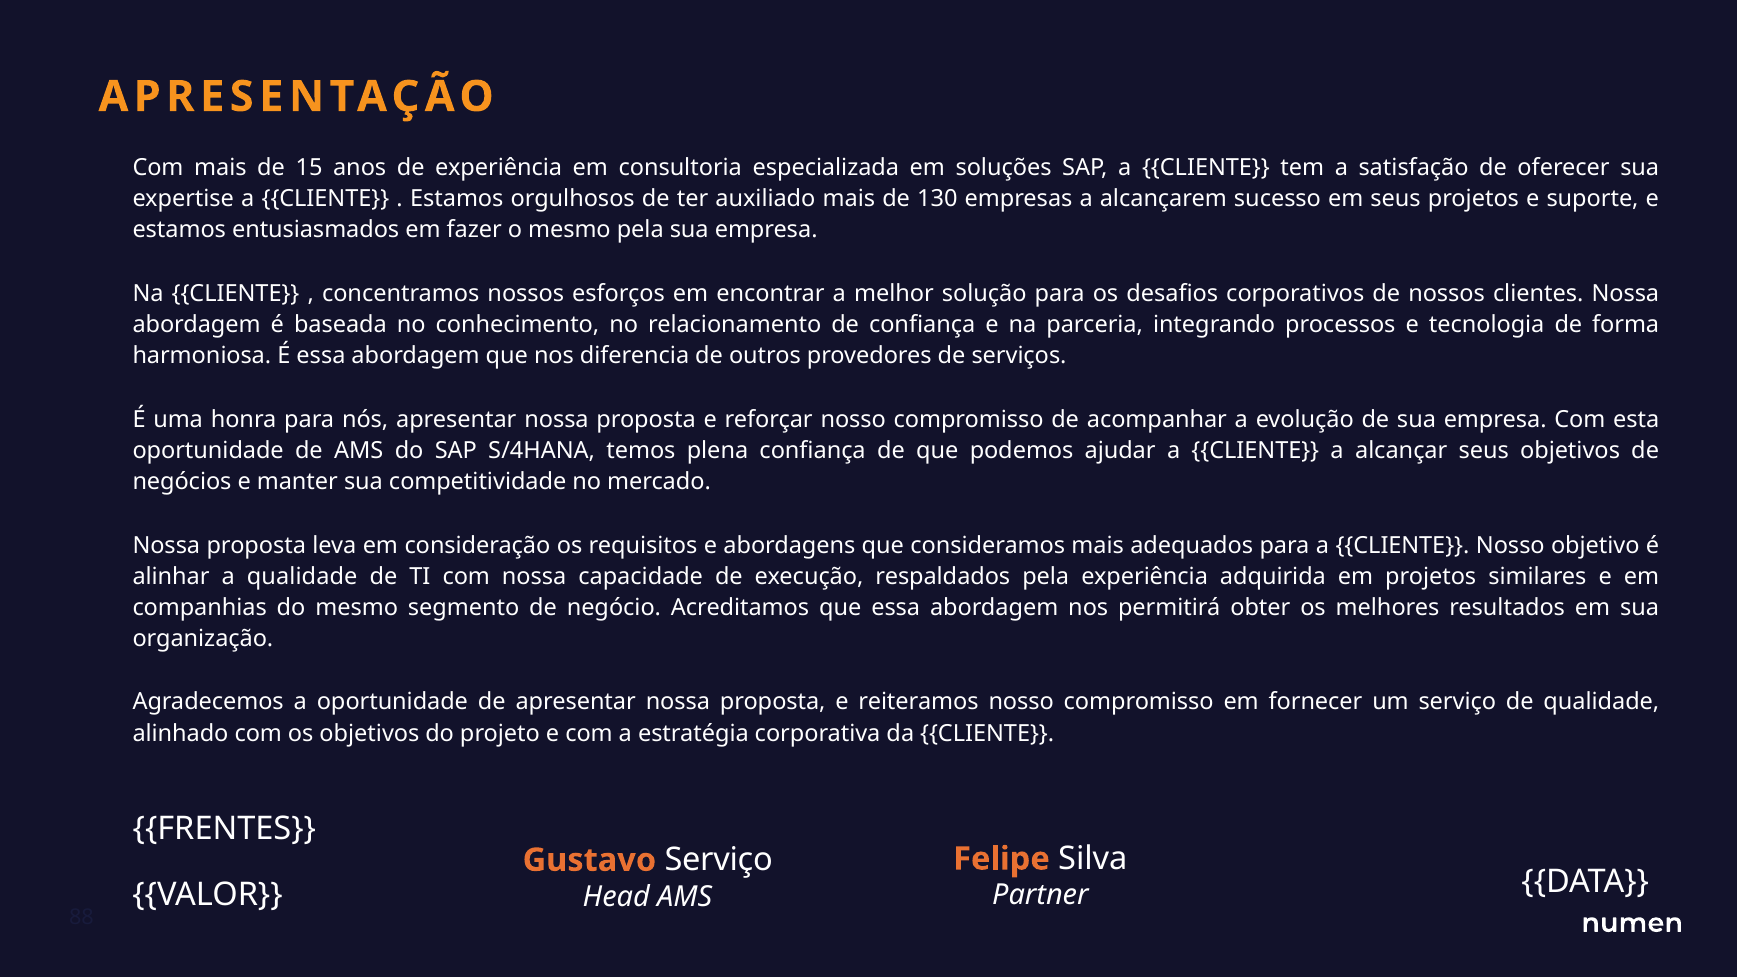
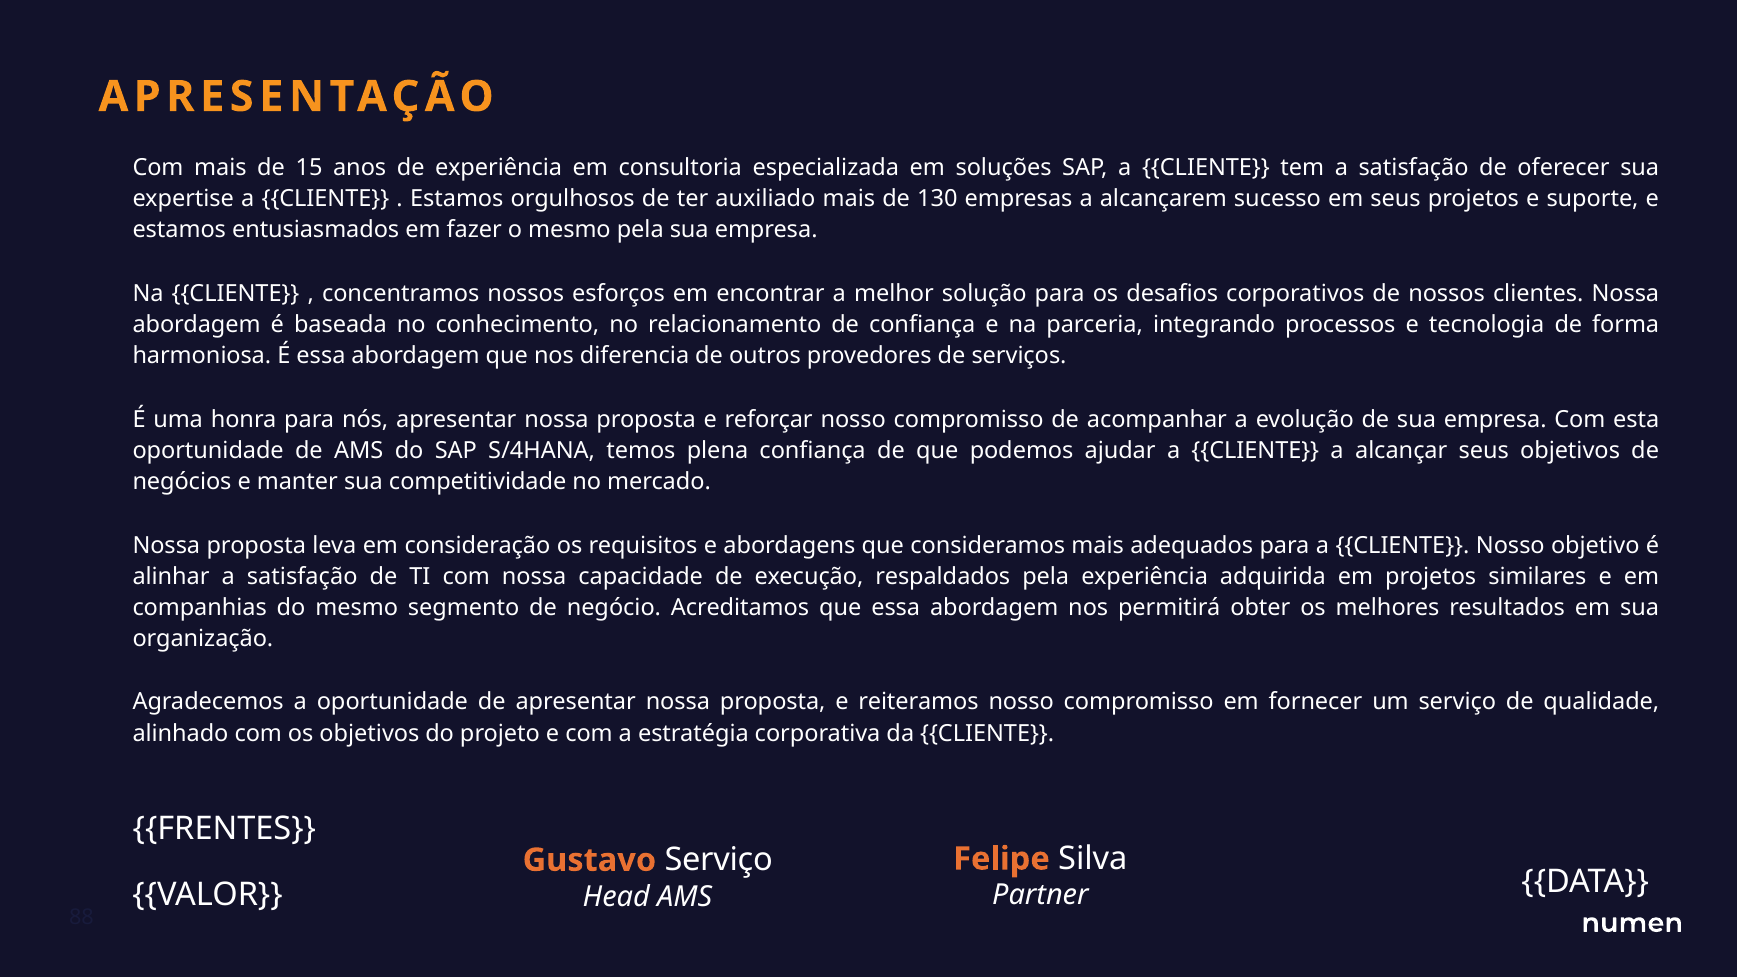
alinhar a qualidade: qualidade -> satisfação
